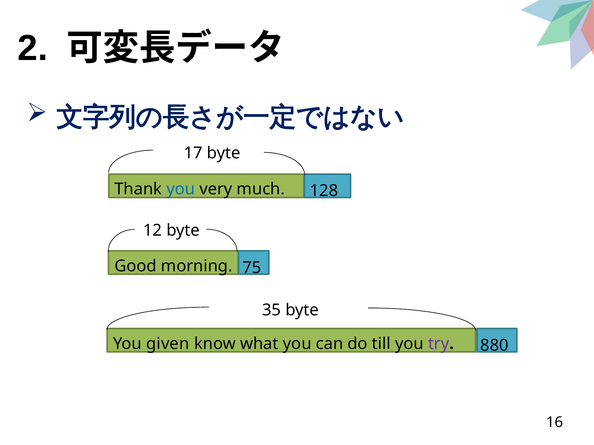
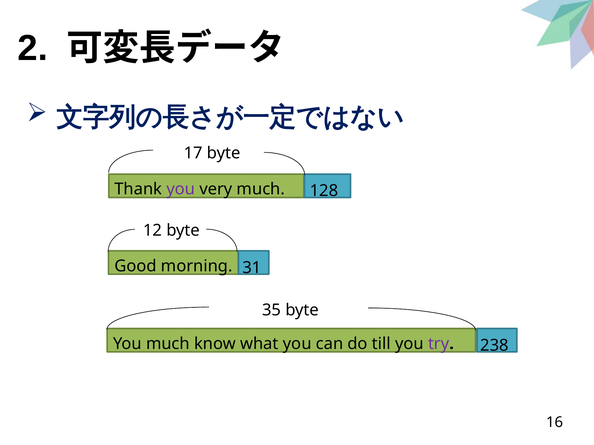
you at (181, 189) colour: blue -> purple
75: 75 -> 31
You given: given -> much
880: 880 -> 238
